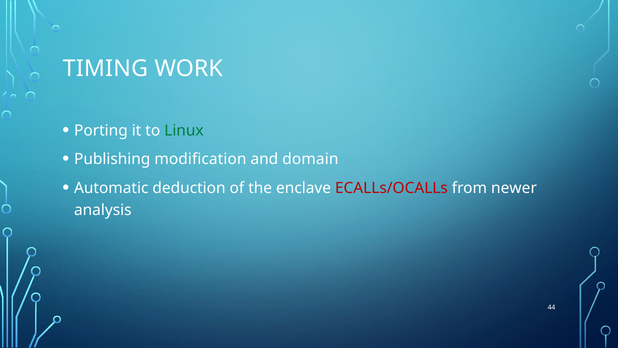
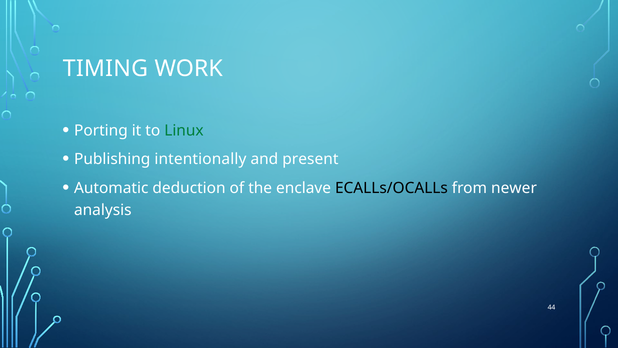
modification: modification -> intentionally
domain: domain -> present
ECALLs/OCALLs colour: red -> black
